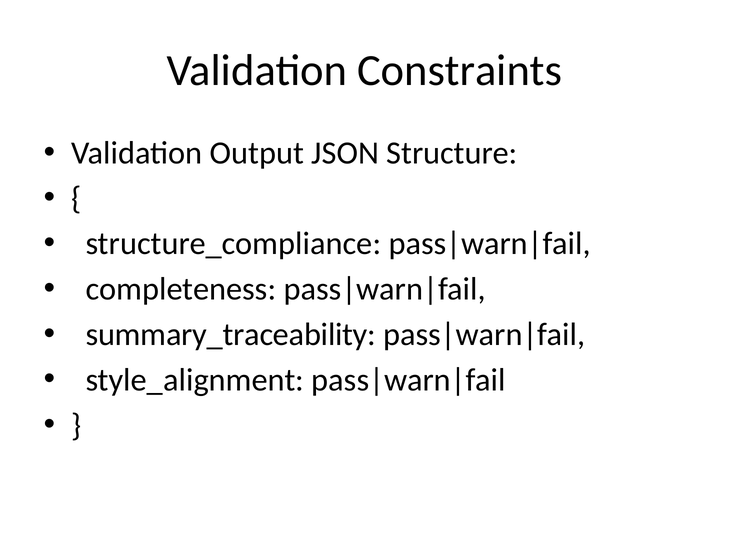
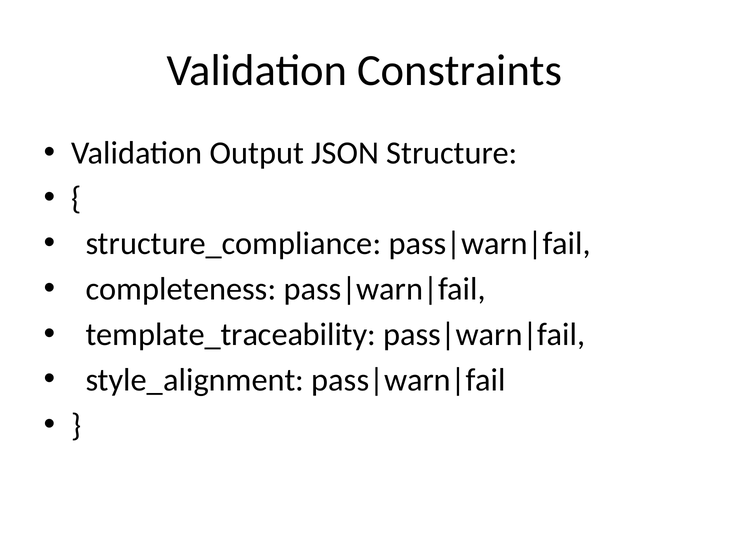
summary_traceability: summary_traceability -> template_traceability
